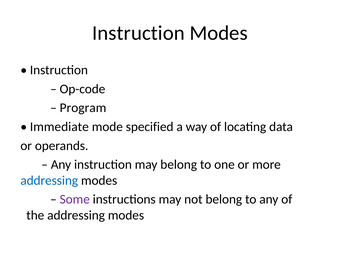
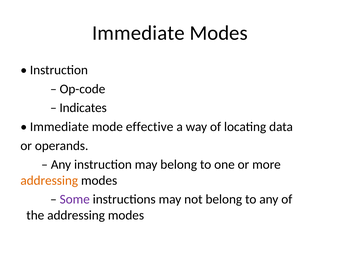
Instruction at (138, 33): Instruction -> Immediate
Program: Program -> Indicates
specified: specified -> effective
addressing at (49, 180) colour: blue -> orange
